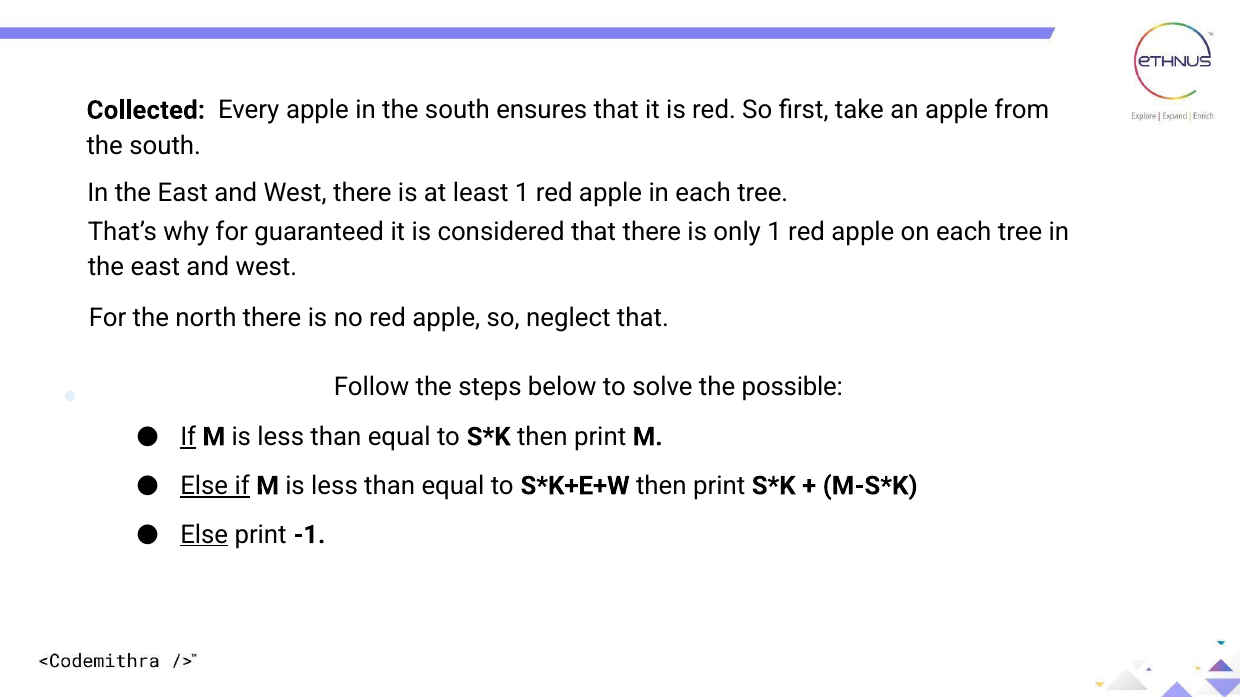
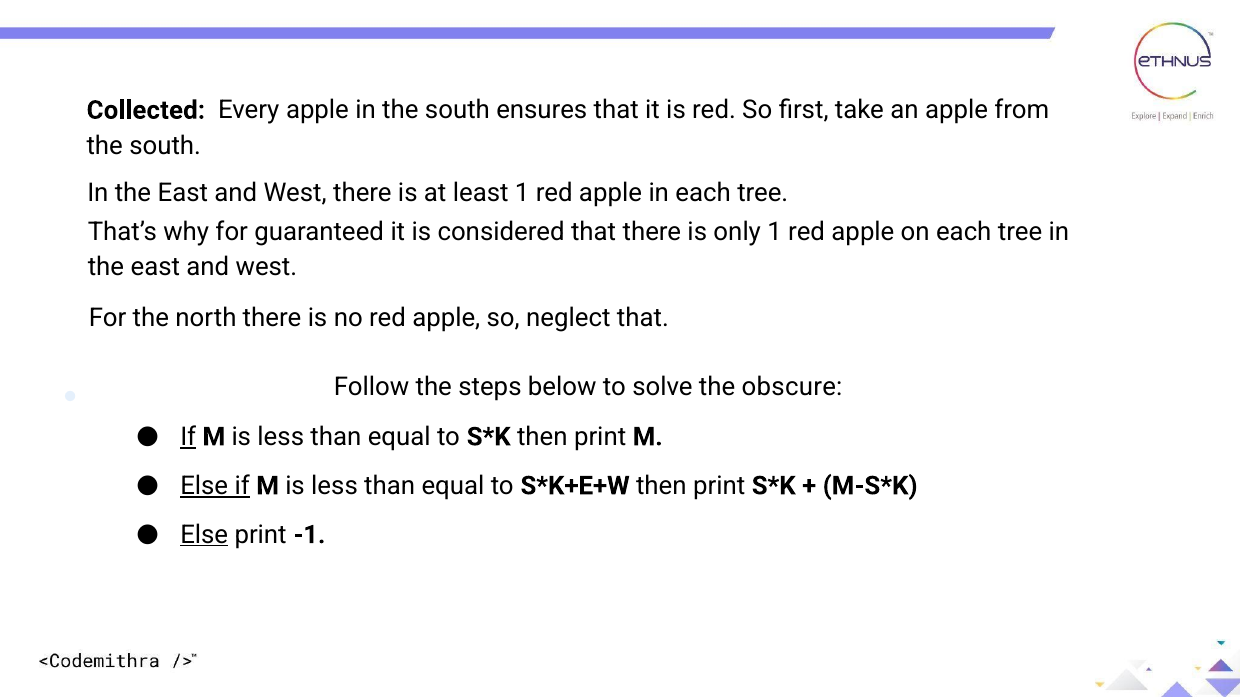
possible: possible -> obscure
